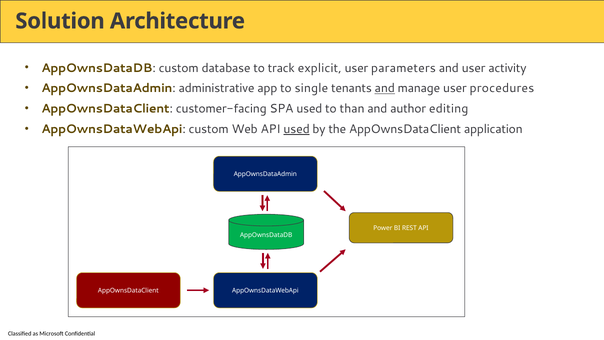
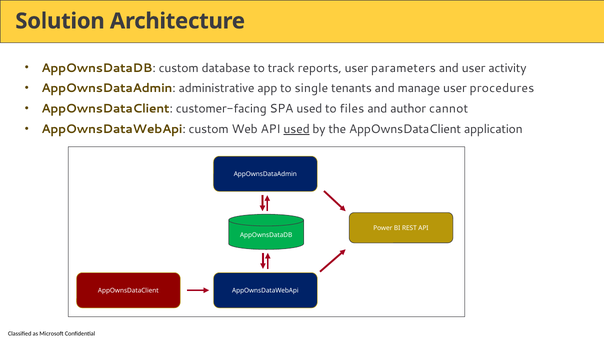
explicit: explicit -> reports
and at (385, 88) underline: present -> none
than: than -> files
editing: editing -> cannot
